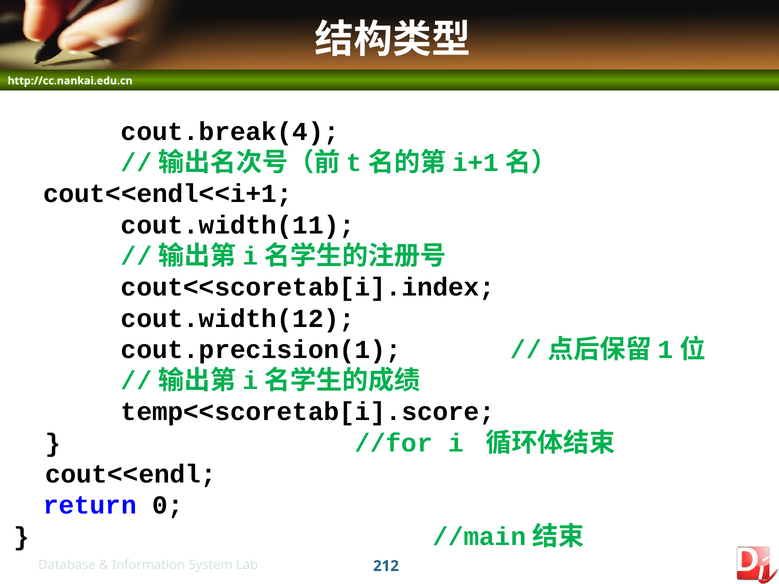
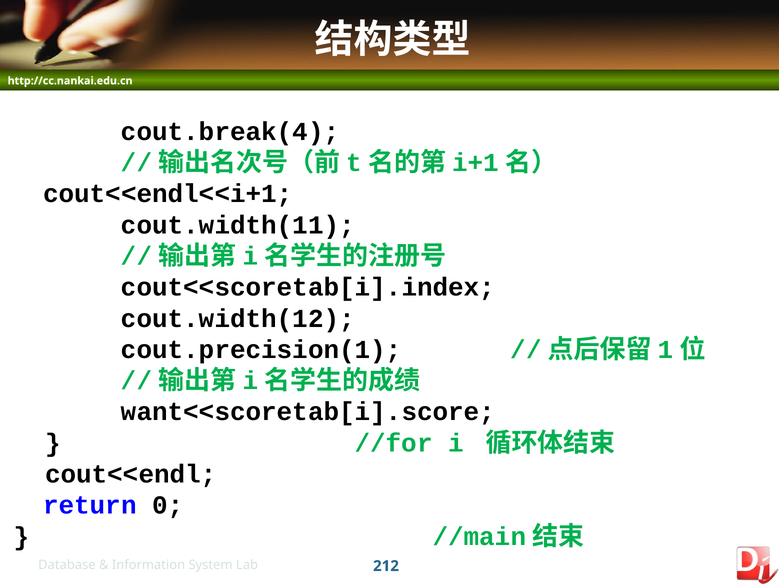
temp<<scoretab[i].score: temp<<scoretab[i].score -> want<<scoretab[i].score
